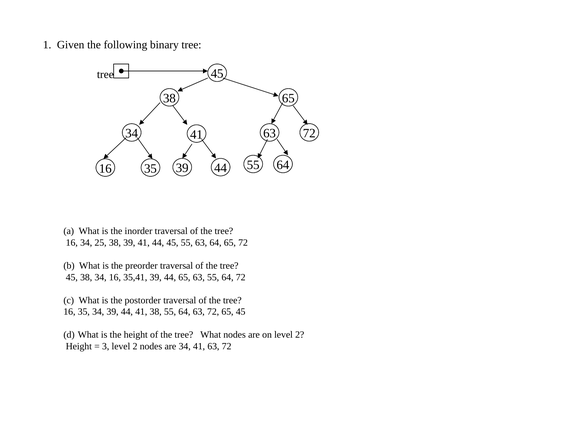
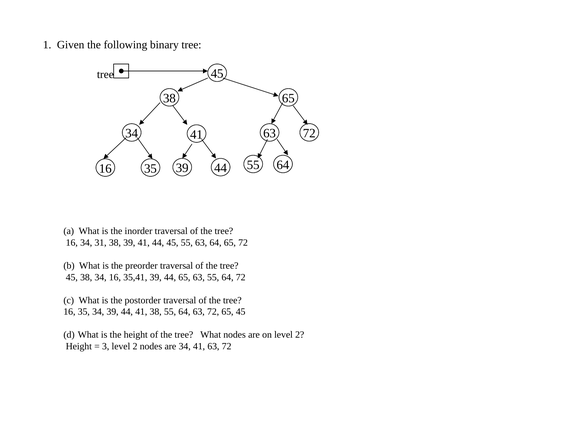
25: 25 -> 31
